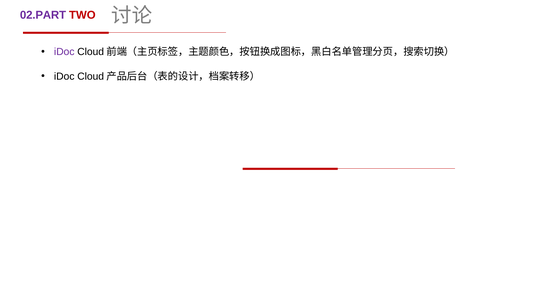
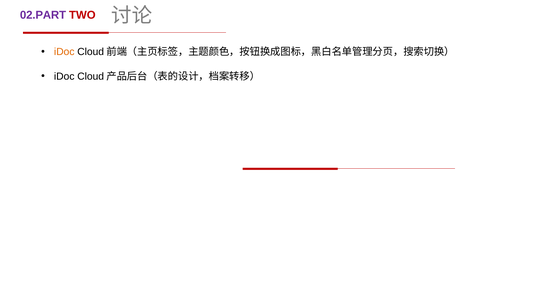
iDoc at (64, 52) colour: purple -> orange
